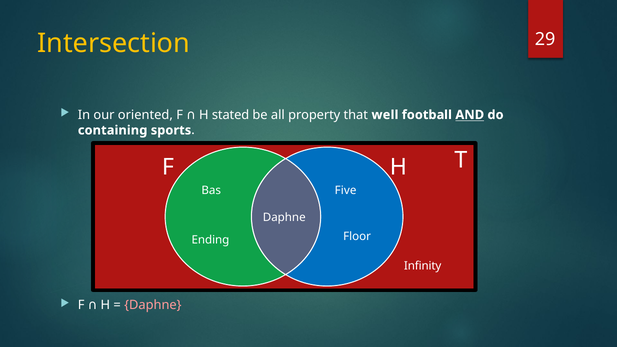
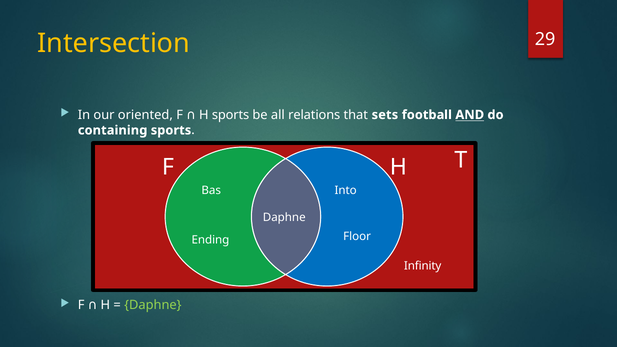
H stated: stated -> sports
property: property -> relations
well: well -> sets
Five: Five -> Into
Daphne at (153, 305) colour: pink -> light green
